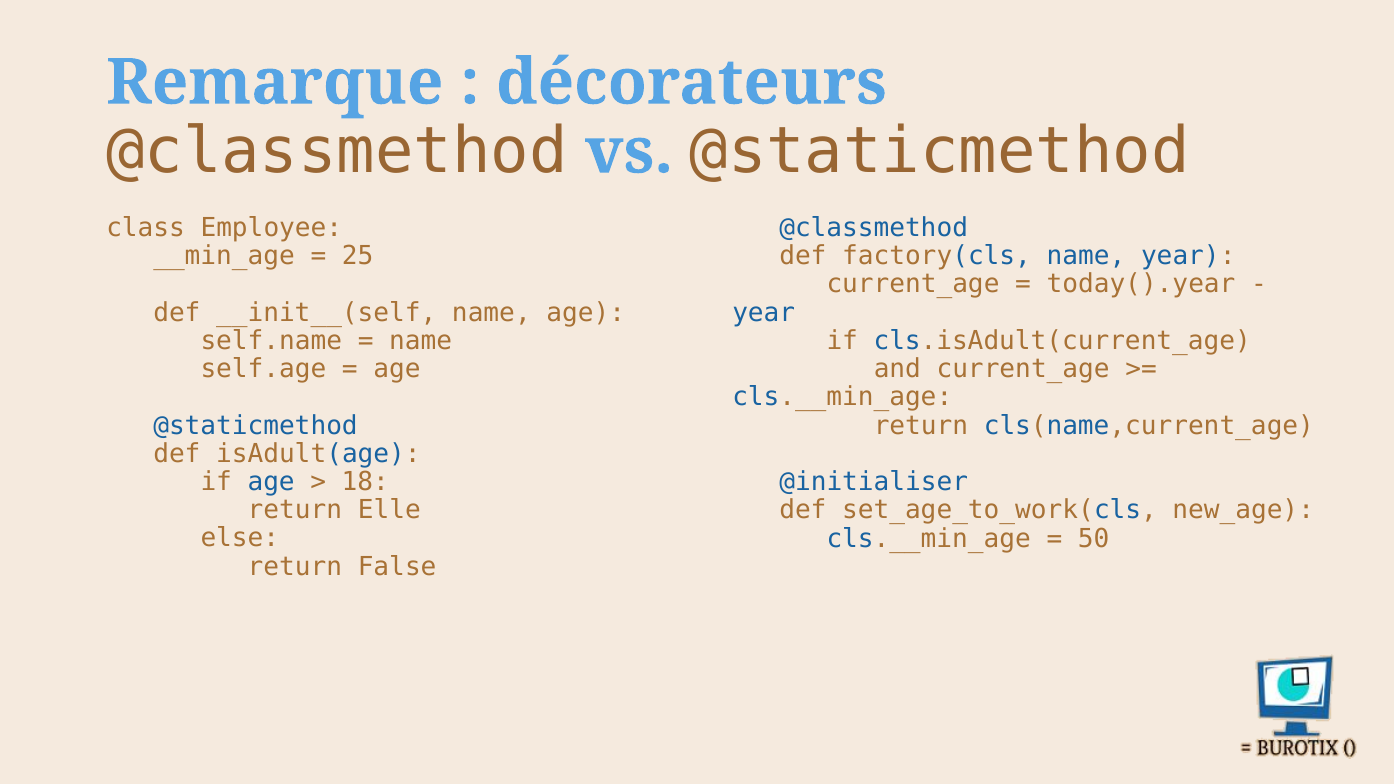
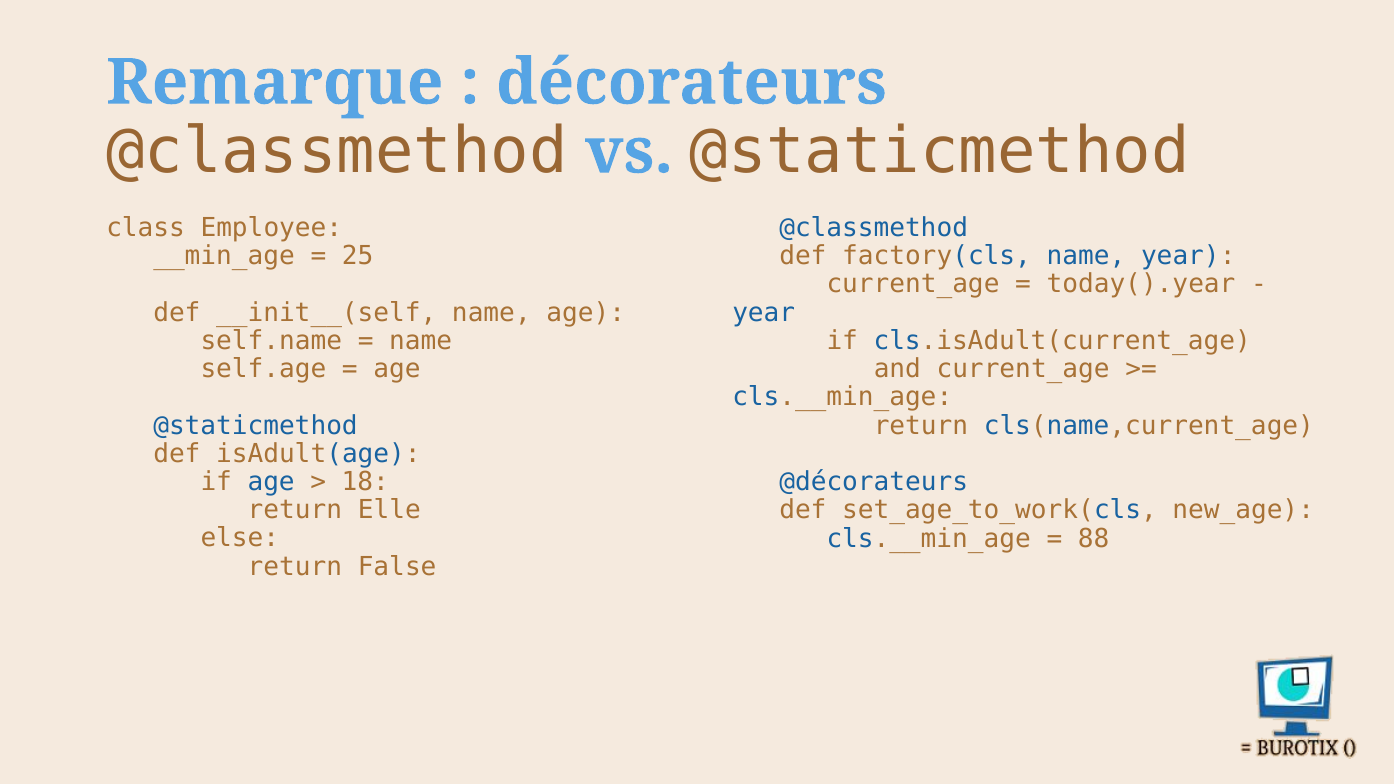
@initialiser: @initialiser -> @décorateurs
50: 50 -> 88
